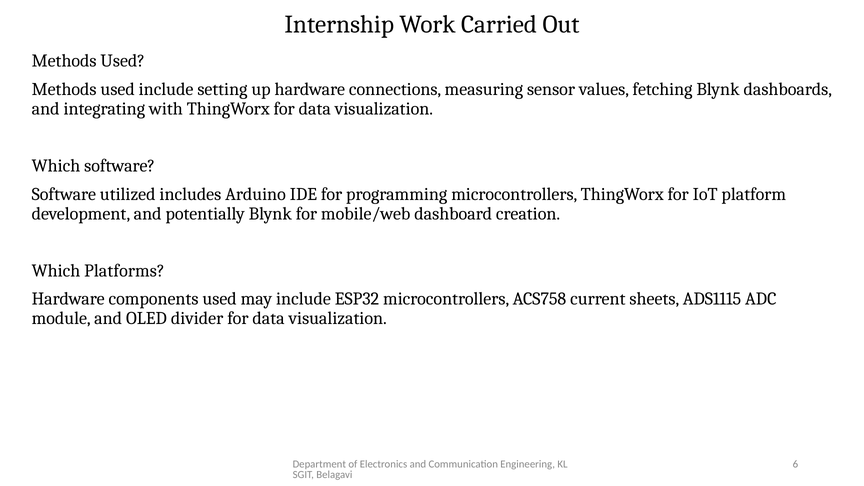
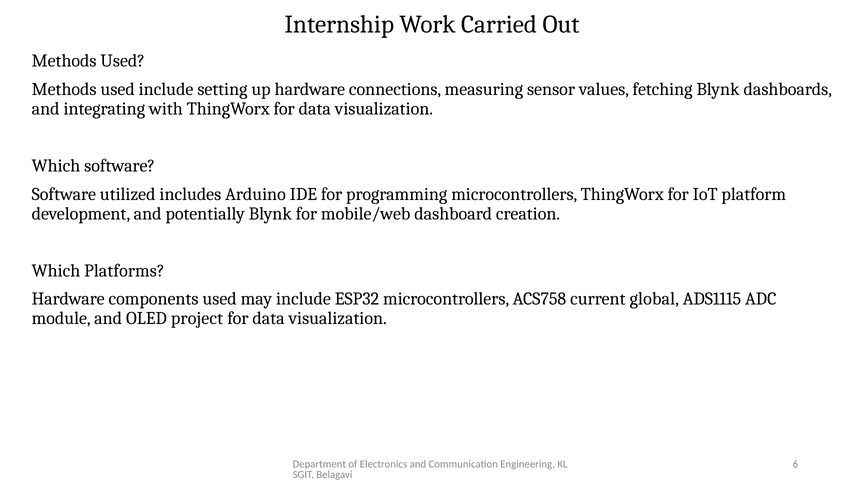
sheets: sheets -> global
divider: divider -> project
